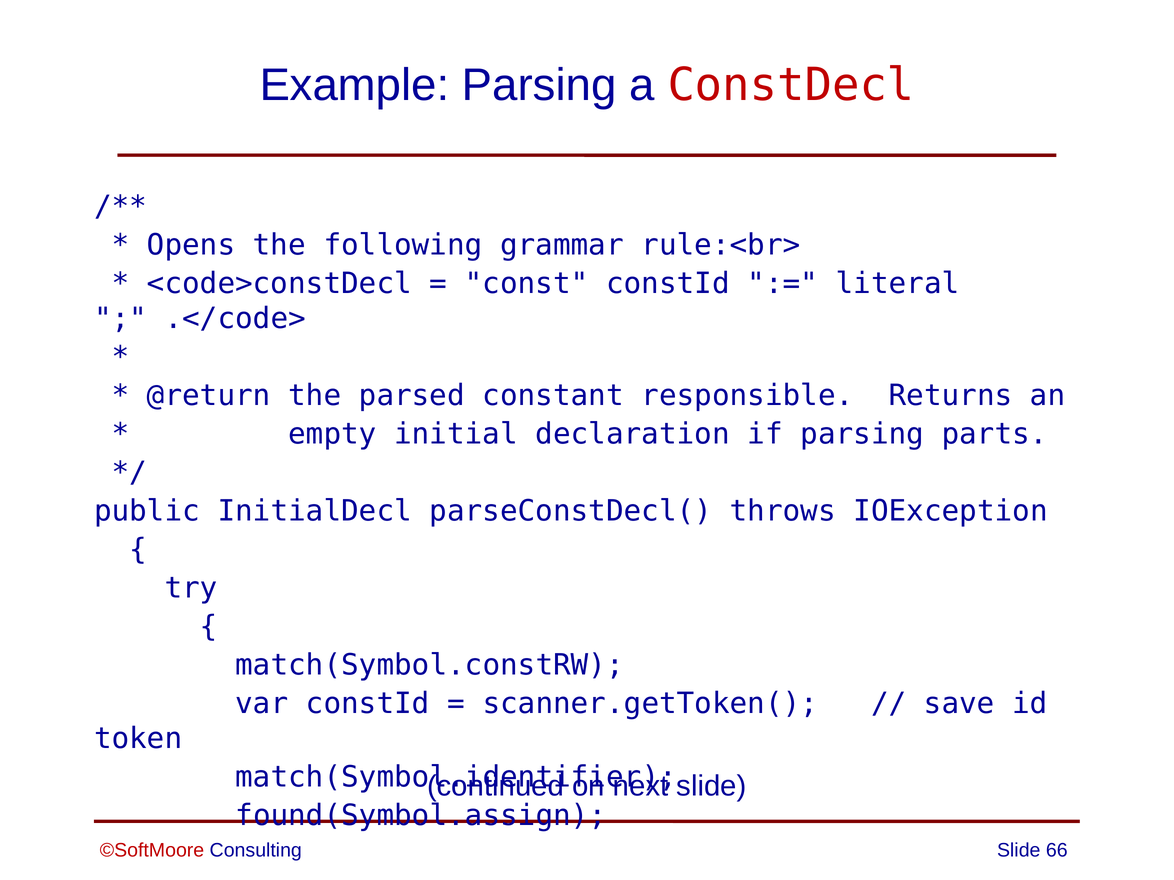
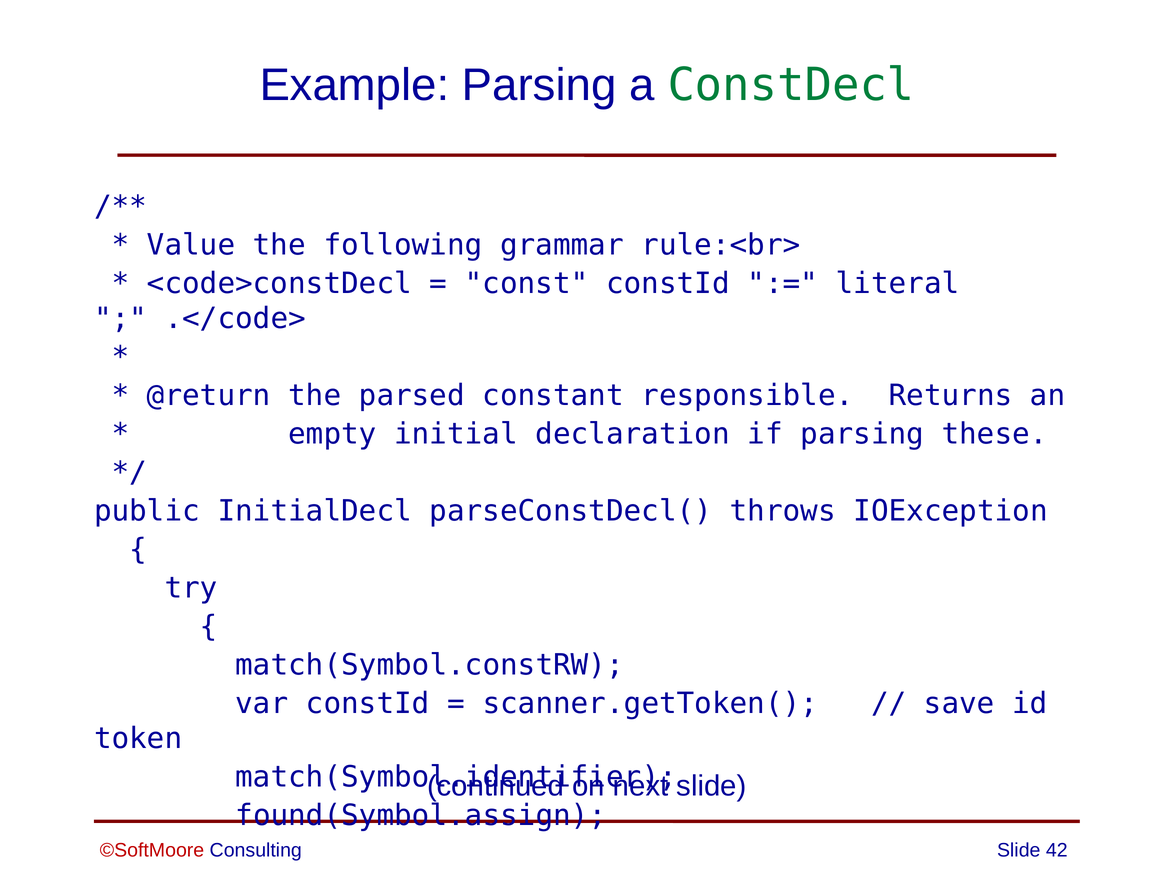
ConstDecl colour: red -> green
Opens: Opens -> Value
parts: parts -> these
66: 66 -> 42
